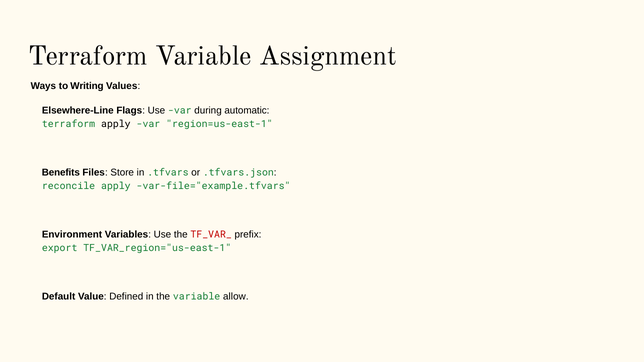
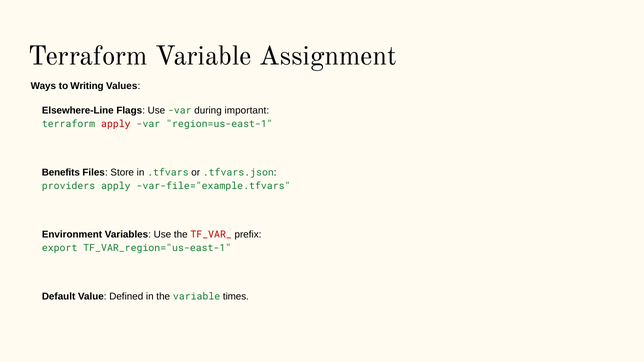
automatic: automatic -> important
apply at (116, 124) colour: black -> red
reconcile: reconcile -> providers
allow: allow -> times
